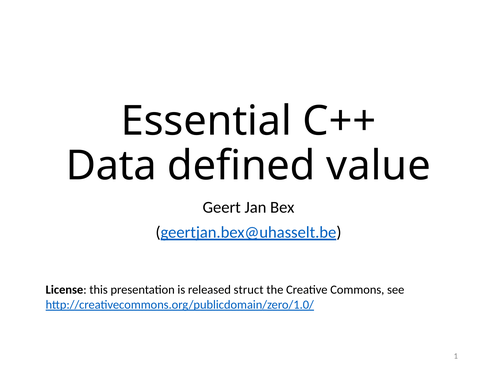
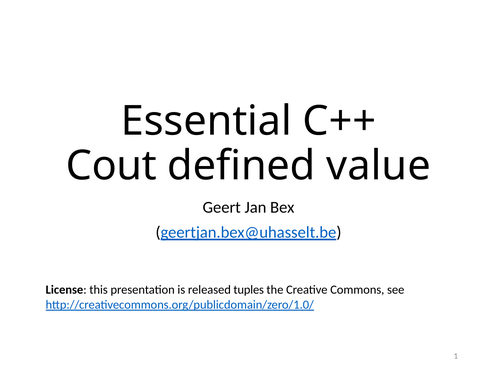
Data: Data -> Cout
struct: struct -> tuples
